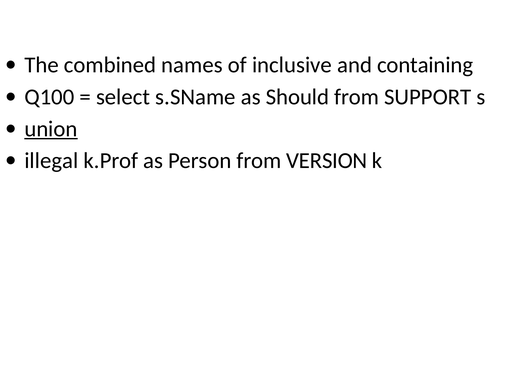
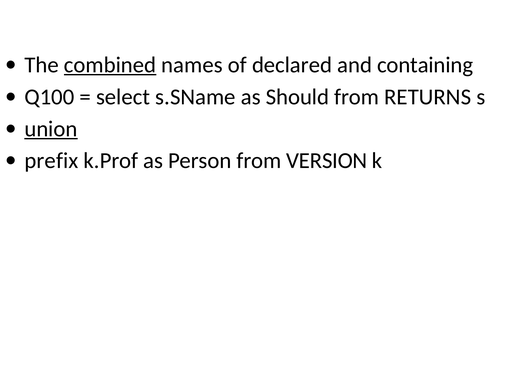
combined underline: none -> present
inclusive: inclusive -> declared
SUPPORT: SUPPORT -> RETURNS
illegal: illegal -> prefix
